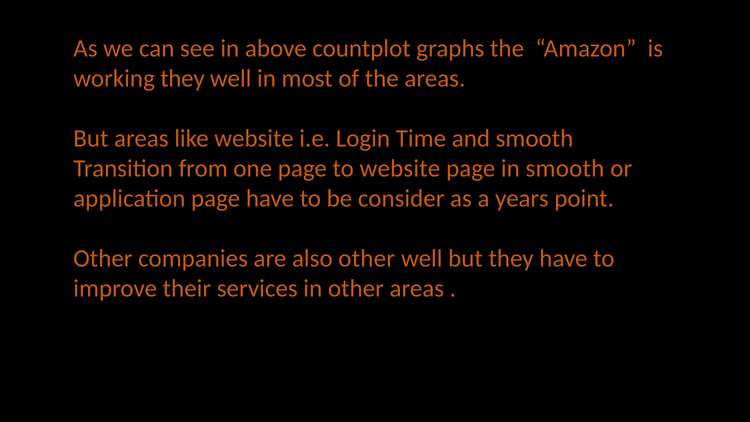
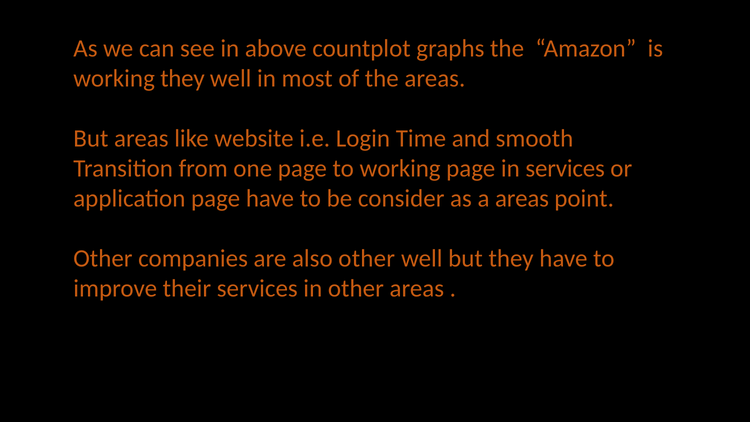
to website: website -> working
in smooth: smooth -> services
a years: years -> areas
